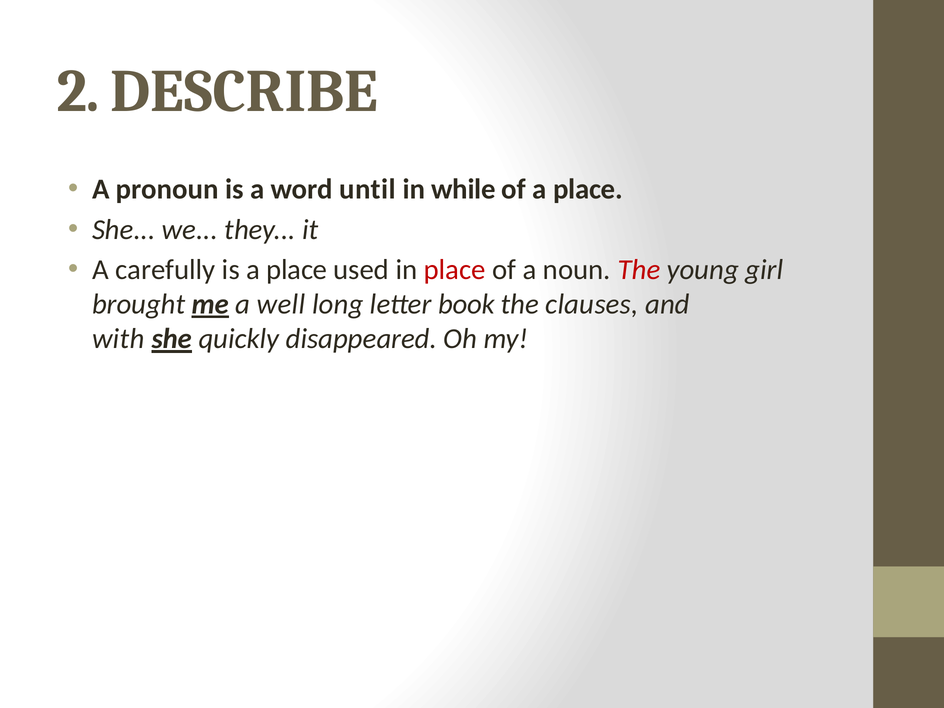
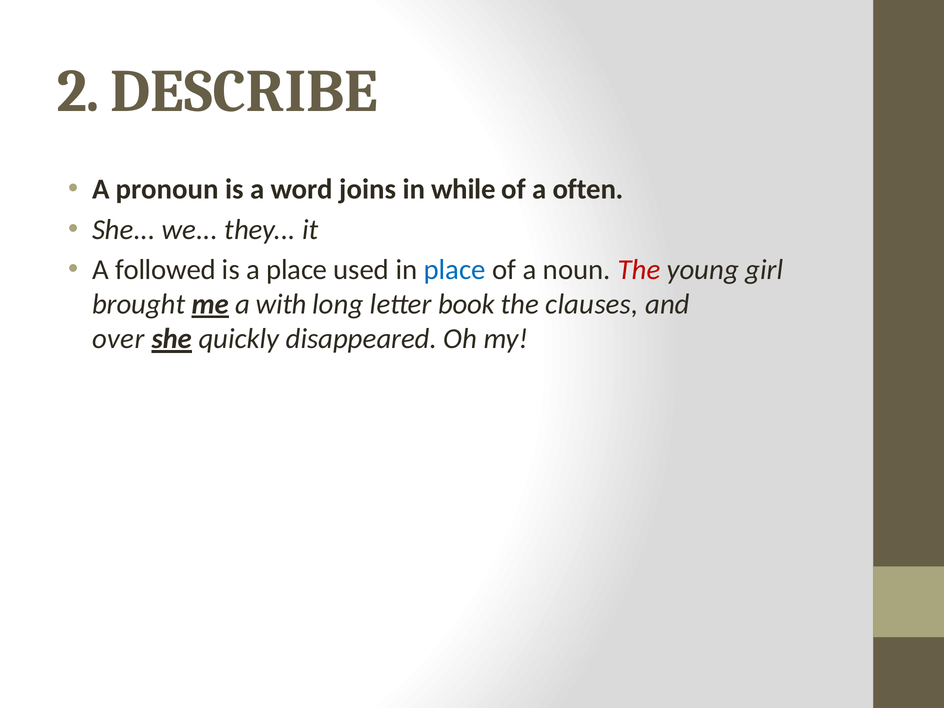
until: until -> joins
of a place: place -> often
carefully: carefully -> followed
place at (455, 270) colour: red -> blue
well: well -> with
with: with -> over
